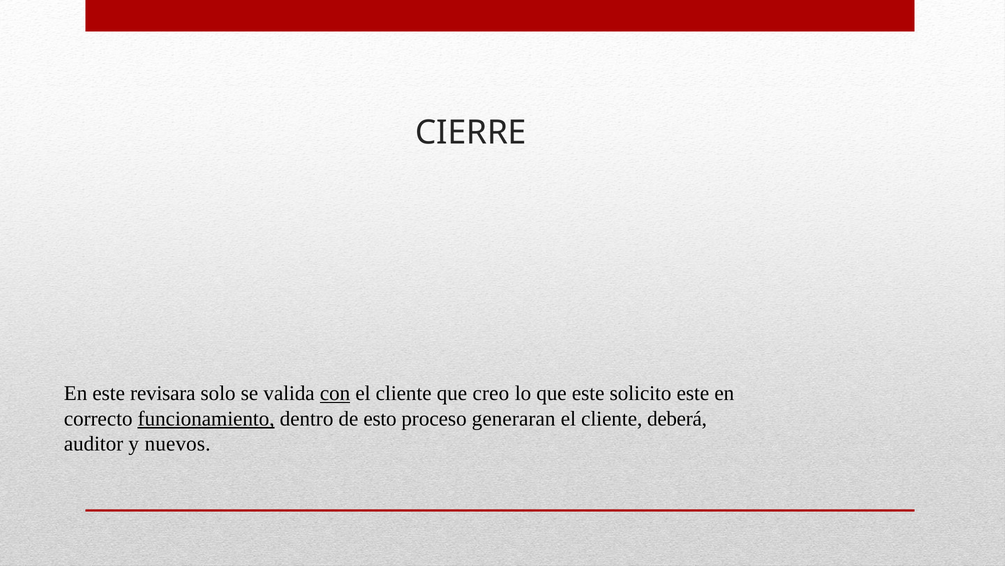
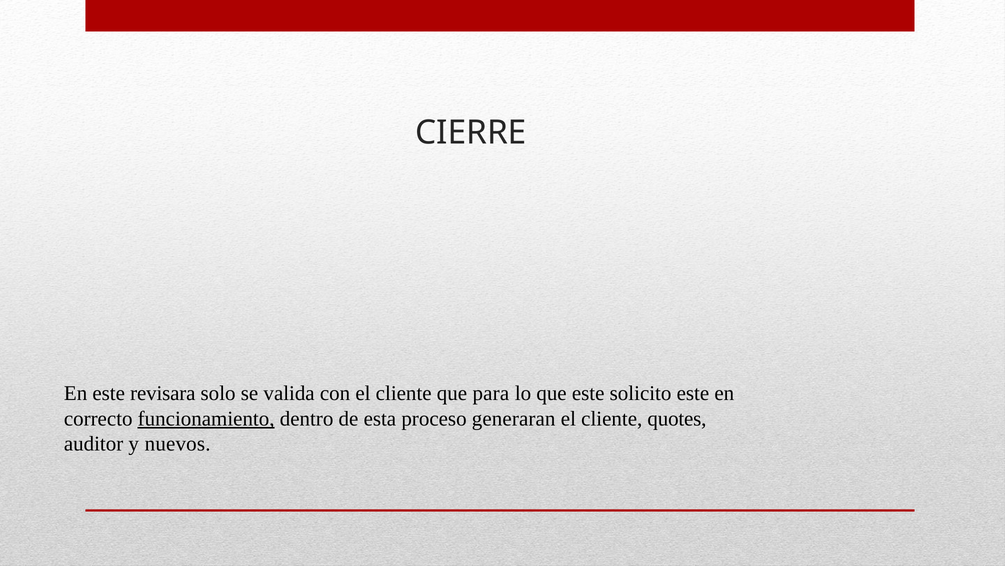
con underline: present -> none
creo: creo -> para
esto: esto -> esta
deberá: deberá -> quotes
